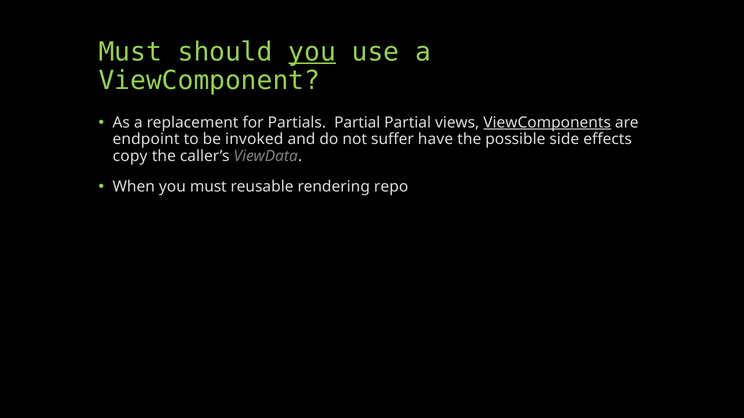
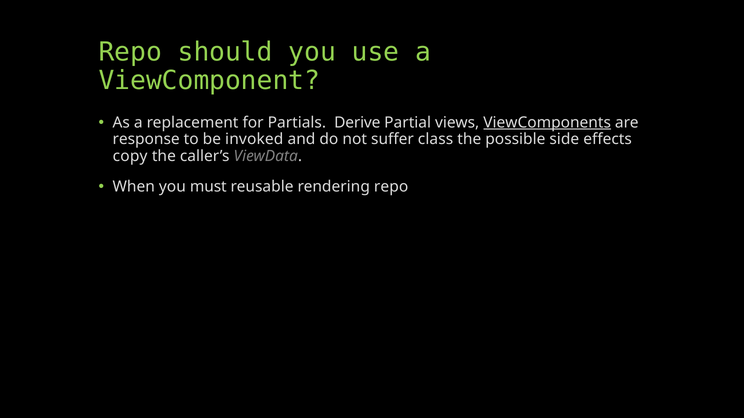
Must at (130, 52): Must -> Repo
you at (312, 52) underline: present -> none
Partials Partial: Partial -> Derive
endpoint: endpoint -> response
have: have -> class
